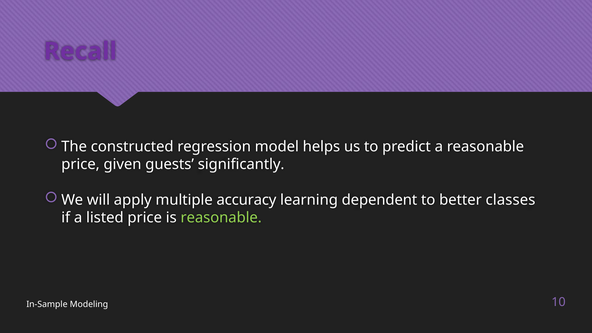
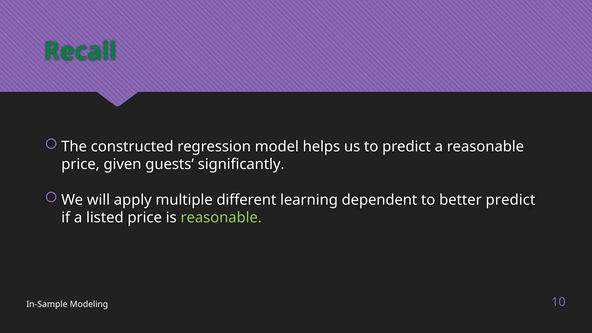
Recall colour: purple -> green
accuracy: accuracy -> different
better classes: classes -> predict
